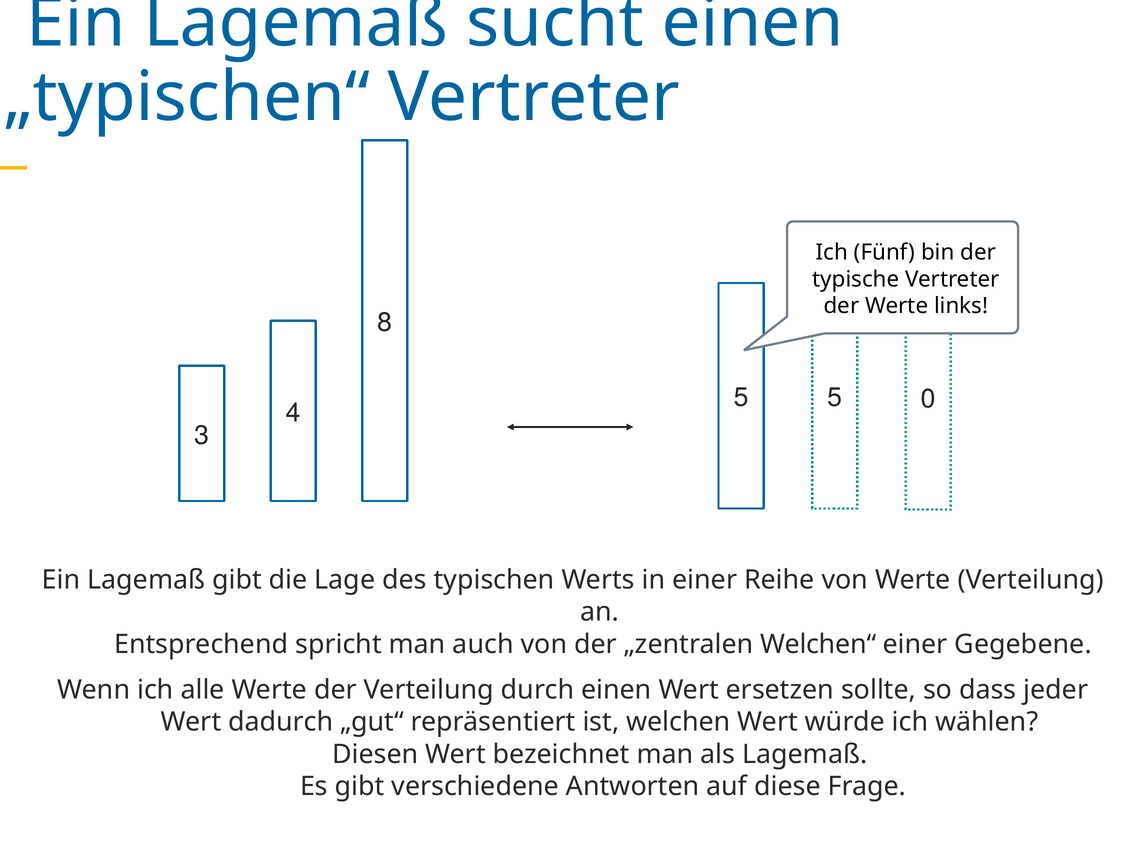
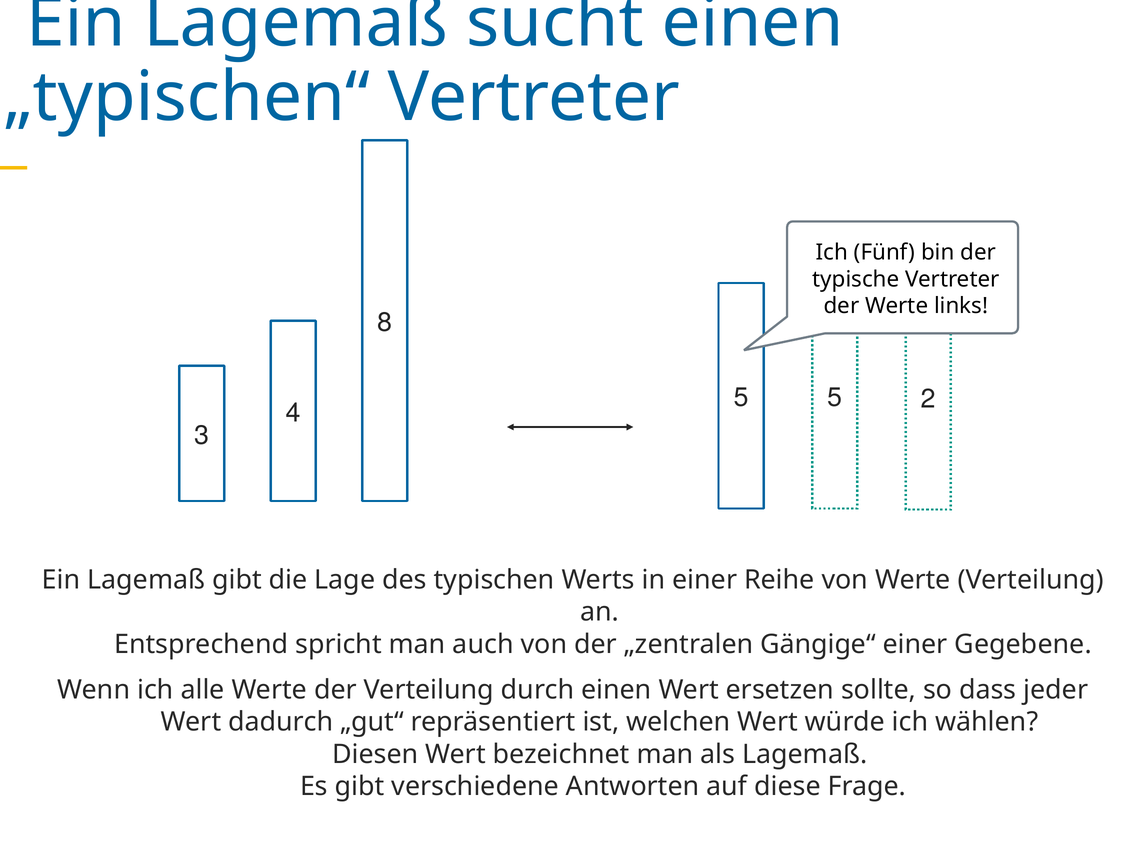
0: 0 -> 2
Welchen“: Welchen“ -> Gängige“
